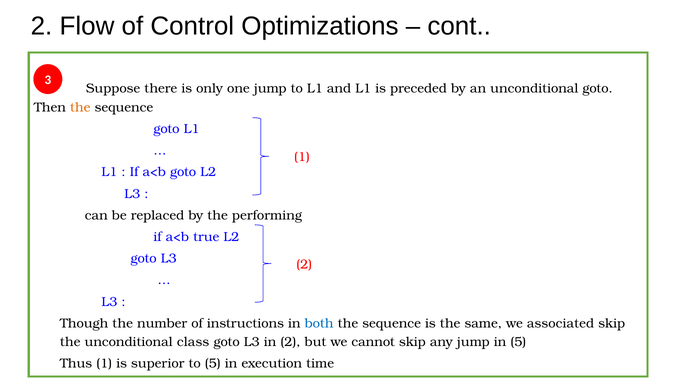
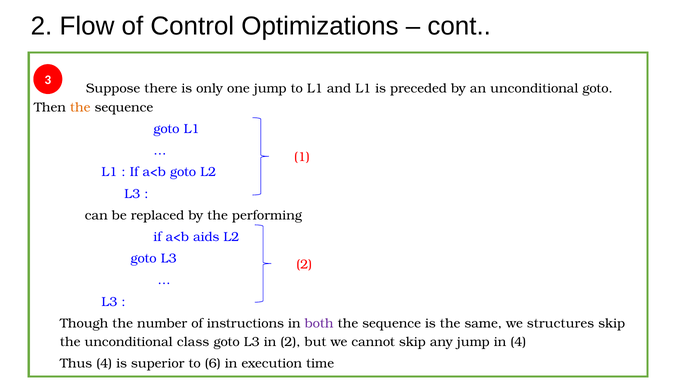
true: true -> aids
both colour: blue -> purple
associated: associated -> structures
in 5: 5 -> 4
Thus 1: 1 -> 4
to 5: 5 -> 6
